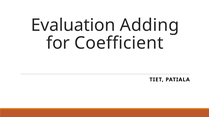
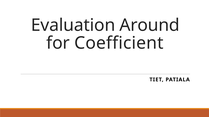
Adding: Adding -> Around
